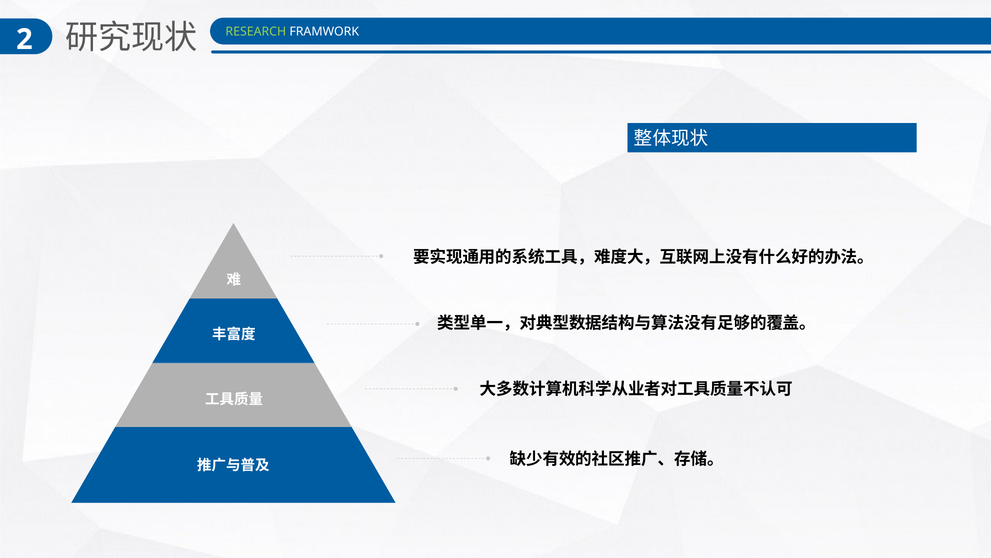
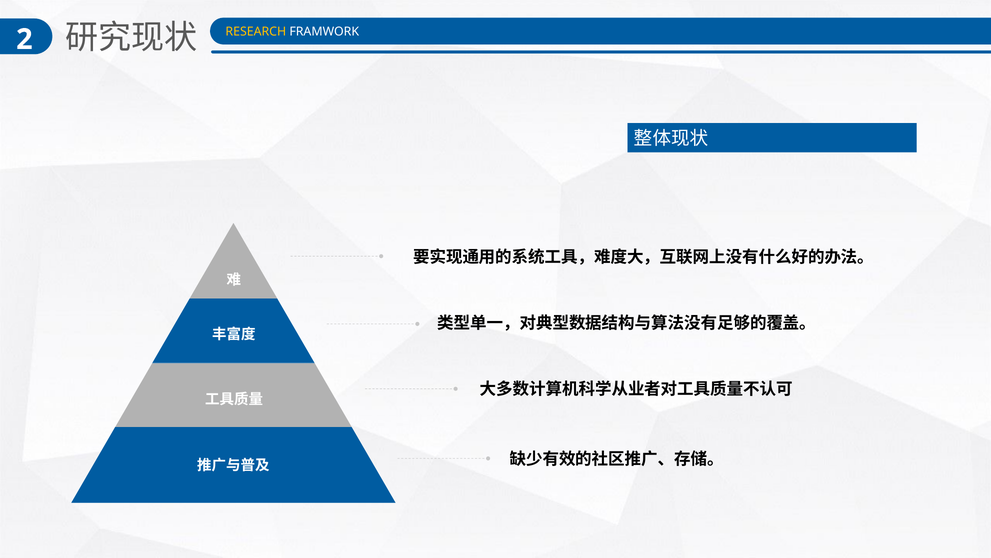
RESEARCH colour: light green -> yellow
